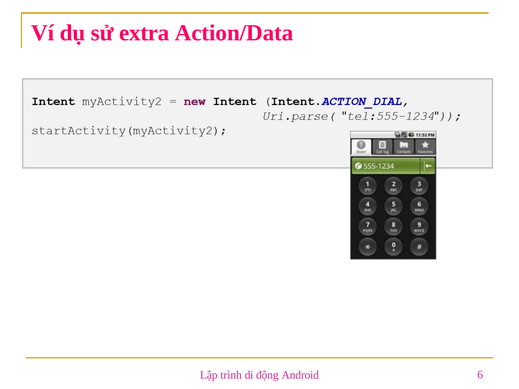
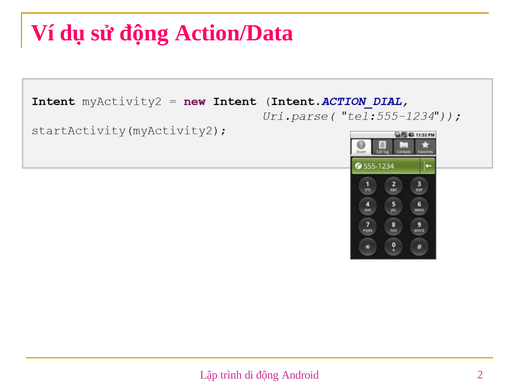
sử extra: extra -> động
6: 6 -> 2
